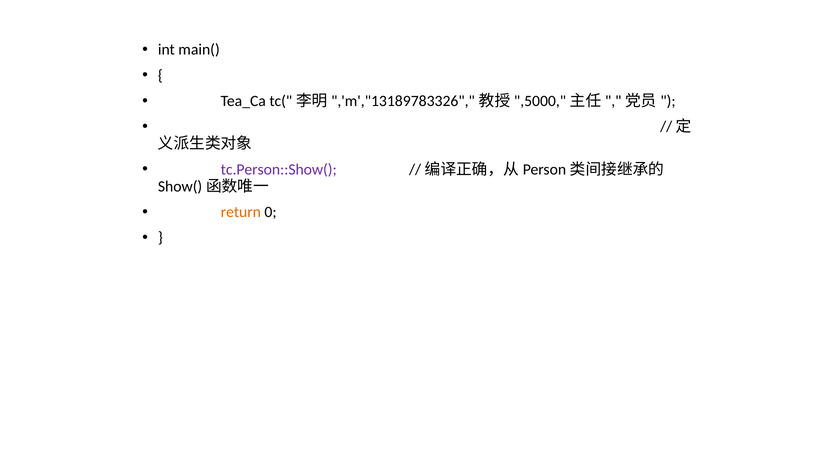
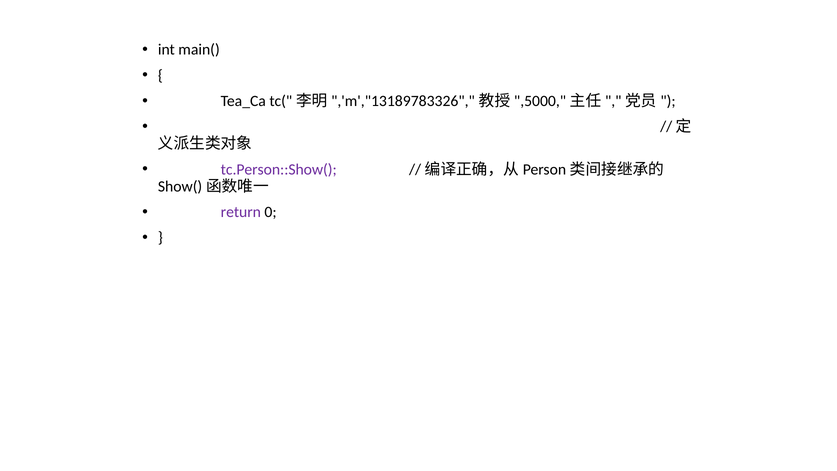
return colour: orange -> purple
